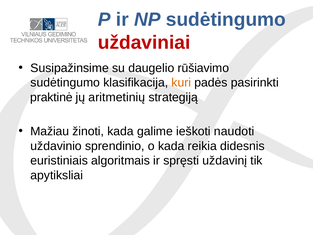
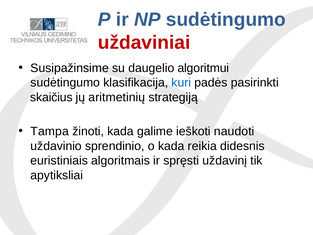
rūšiavimo: rūšiavimo -> algoritmui
kuri colour: orange -> blue
praktinė: praktinė -> skaičius
Mažiau: Mažiau -> Tampa
